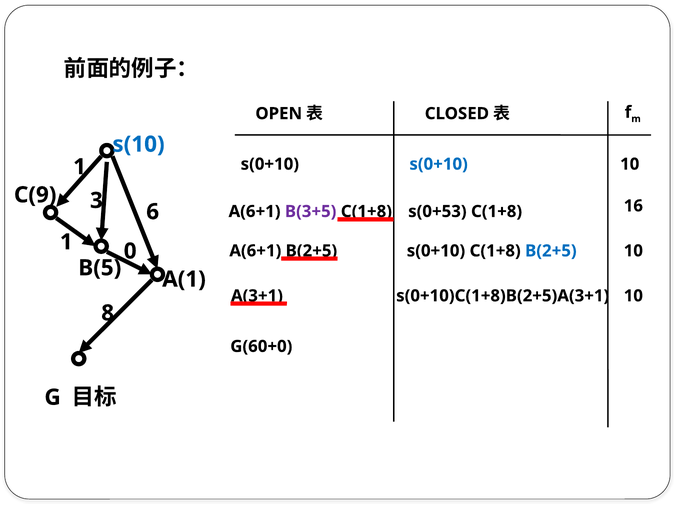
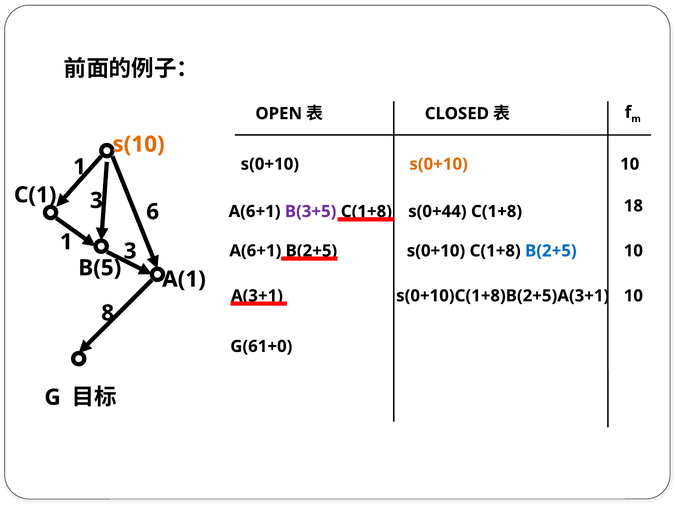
s(10 colour: blue -> orange
s(0+10 at (439, 164) colour: blue -> orange
C(9: C(9 -> C(1
s(0+53: s(0+53 -> s(0+44
16: 16 -> 18
1 0: 0 -> 3
G(60+0: G(60+0 -> G(61+0
